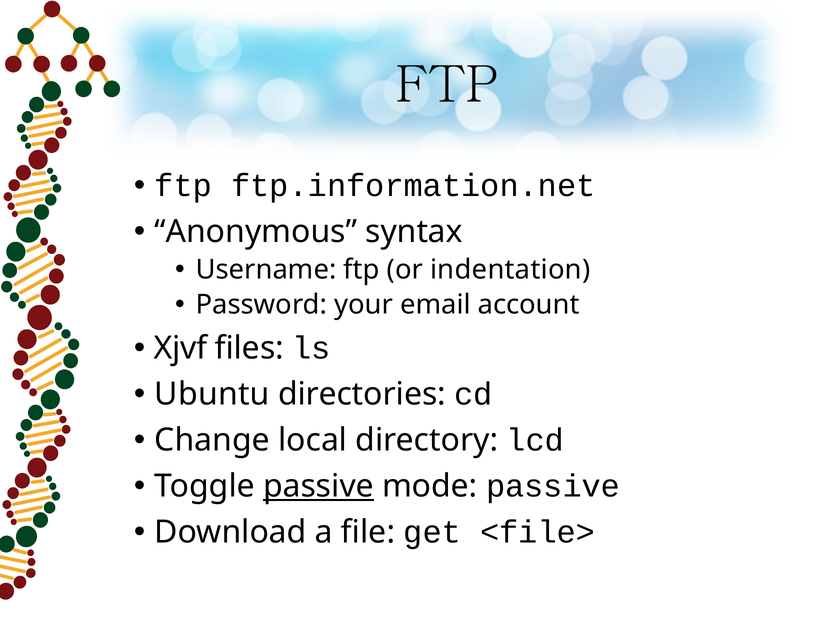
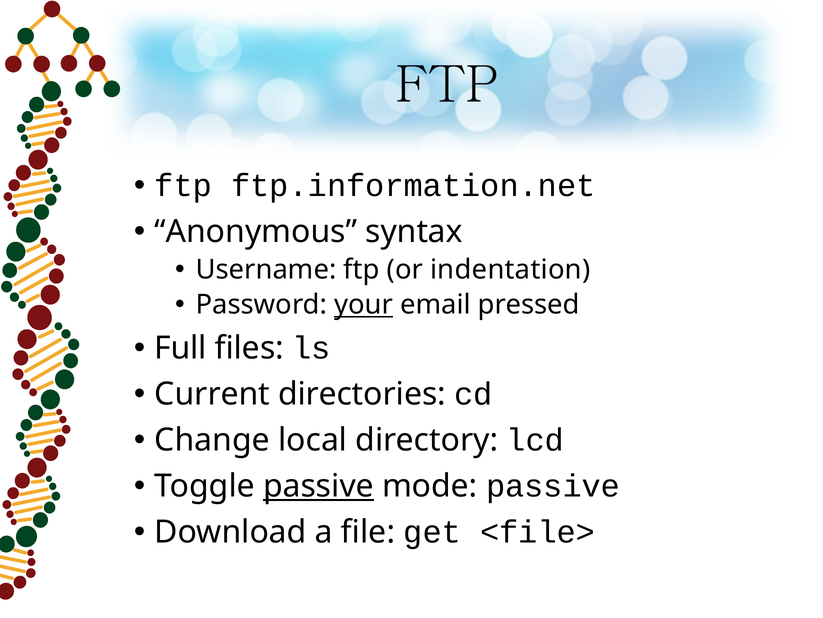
your underline: none -> present
account: account -> pressed
Xjvf: Xjvf -> Full
Ubuntu: Ubuntu -> Current
